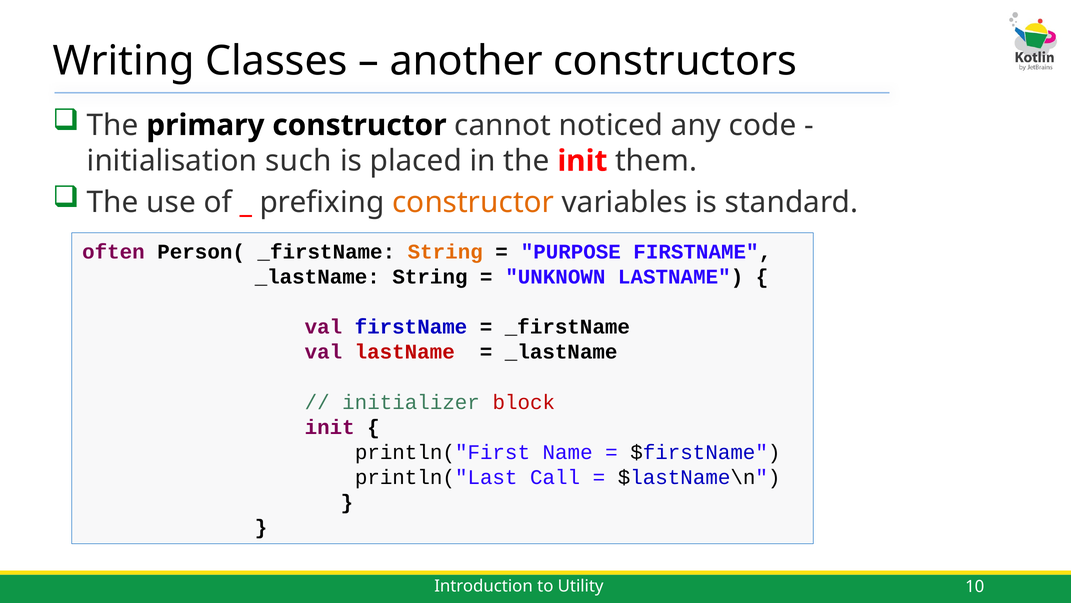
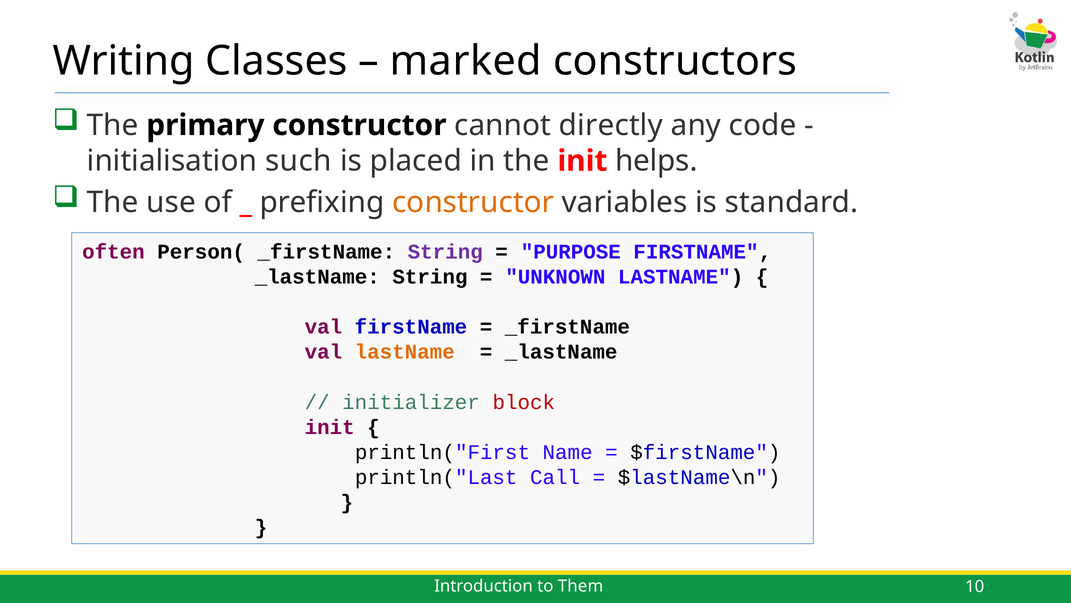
another: another -> marked
noticed: noticed -> directly
them: them -> helps
String at (445, 252) colour: orange -> purple
lastName at (405, 352) colour: red -> orange
Utility: Utility -> Them
